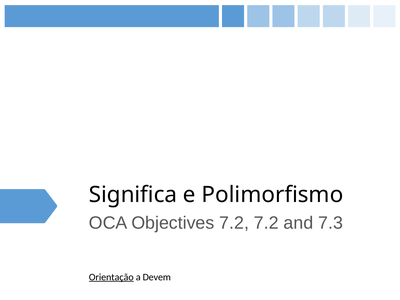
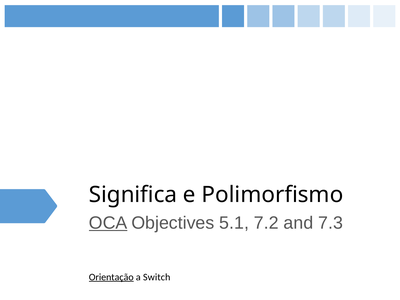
OCA underline: none -> present
Objectives 7.2: 7.2 -> 5.1
Devem: Devem -> Switch
